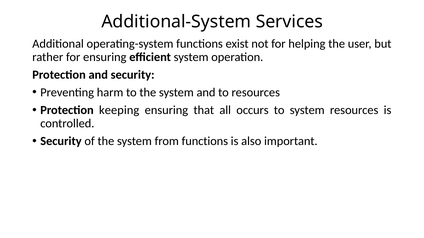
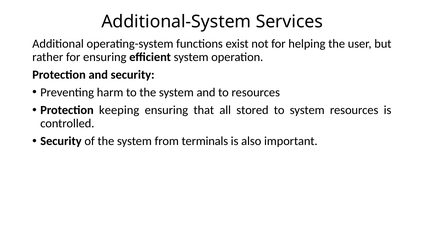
occurs: occurs -> stored
from functions: functions -> terminals
